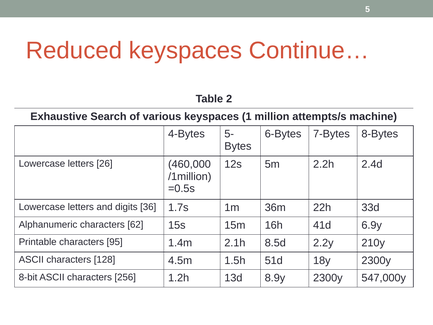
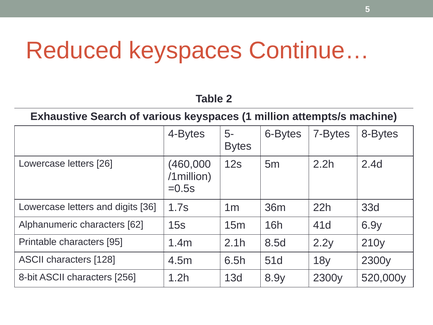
1.5h: 1.5h -> 6.5h
547,000y: 547,000y -> 520,000y
